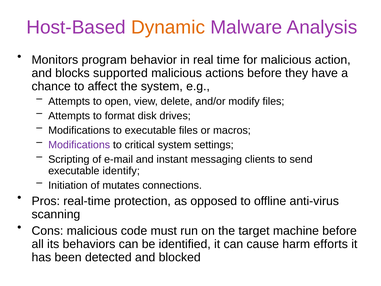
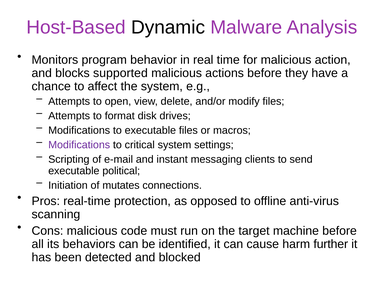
Dynamic colour: orange -> black
identify: identify -> political
efforts: efforts -> further
